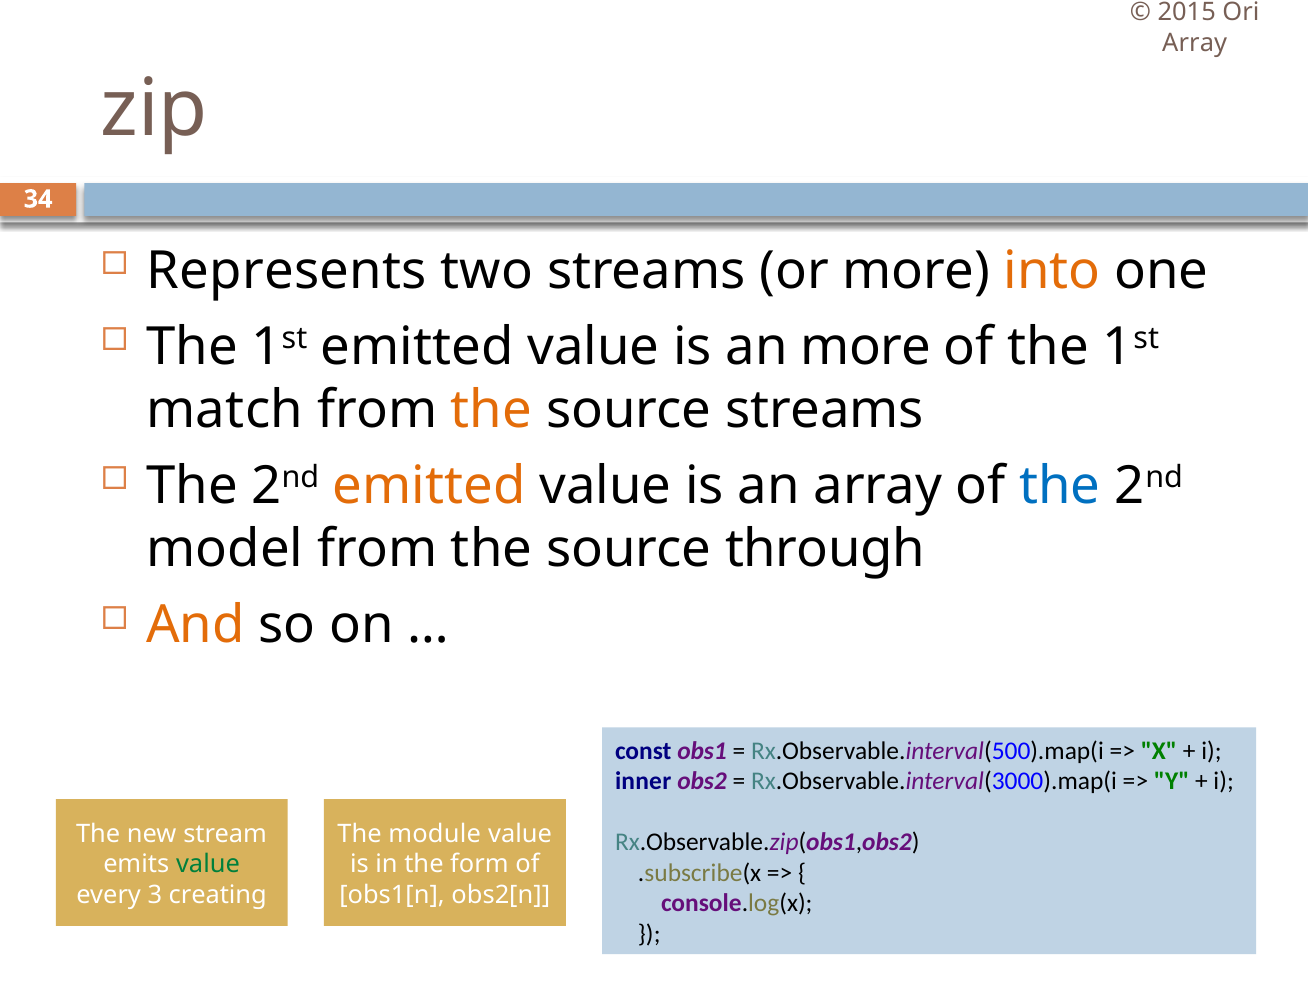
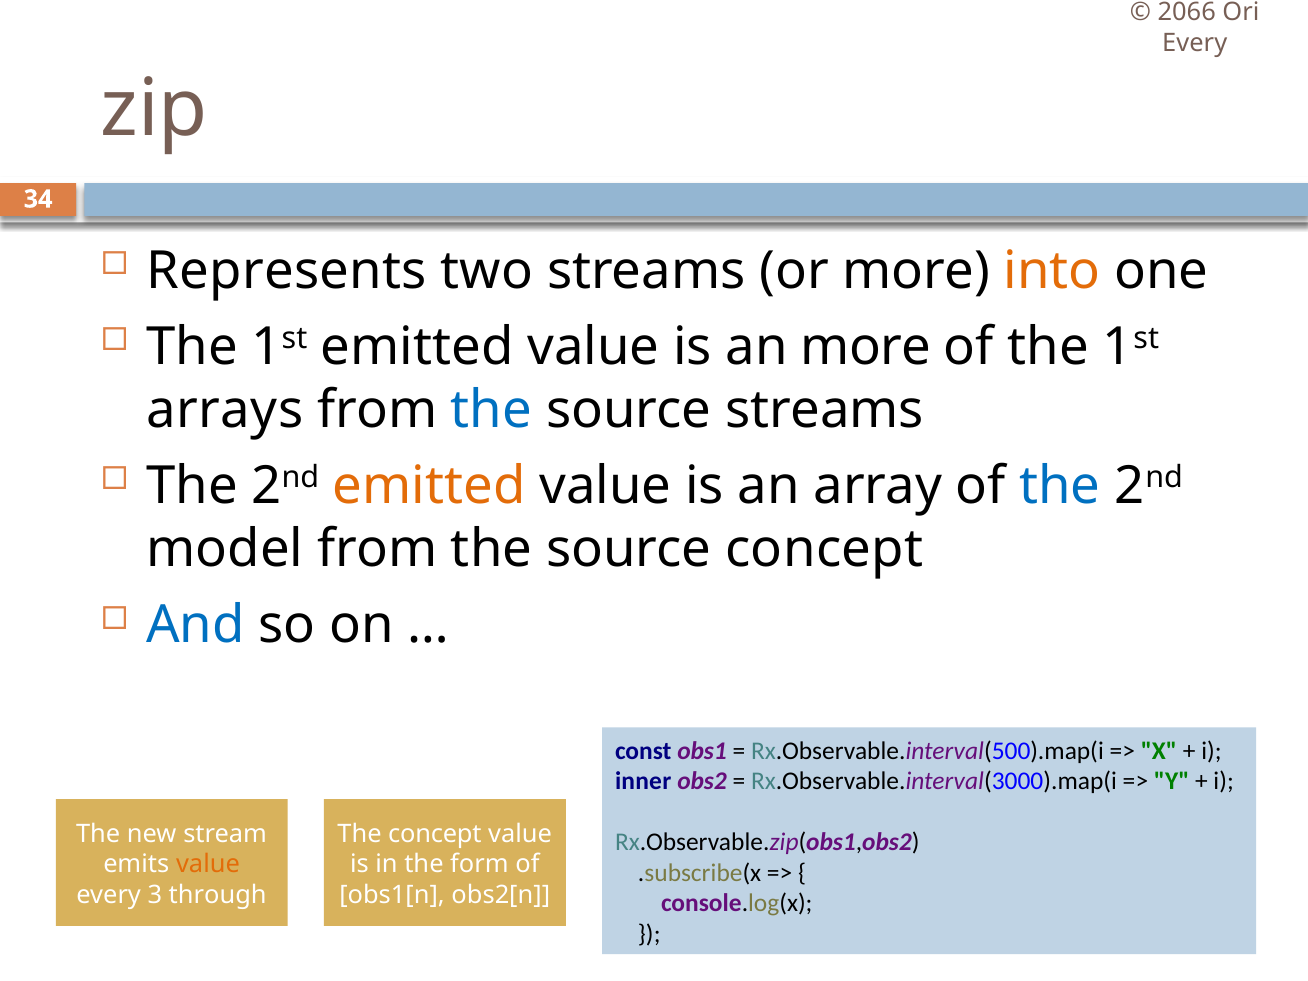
2015: 2015 -> 2066
Array at (1195, 43): Array -> Every
match: match -> arrays
the at (492, 410) colour: orange -> blue
source through: through -> concept
And colour: orange -> blue
The module: module -> concept
value at (208, 864) colour: green -> orange
creating: creating -> through
